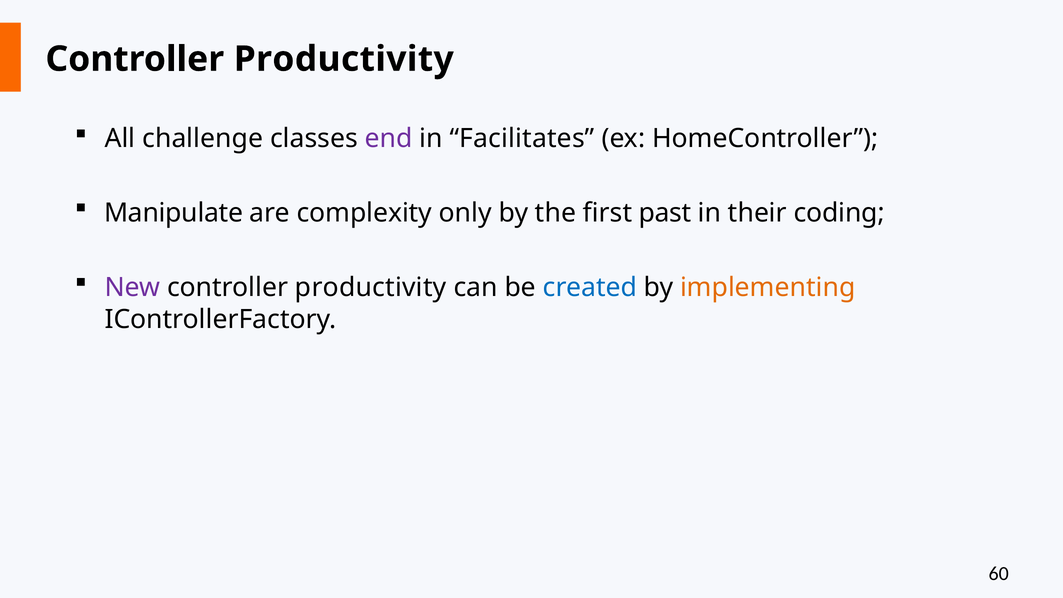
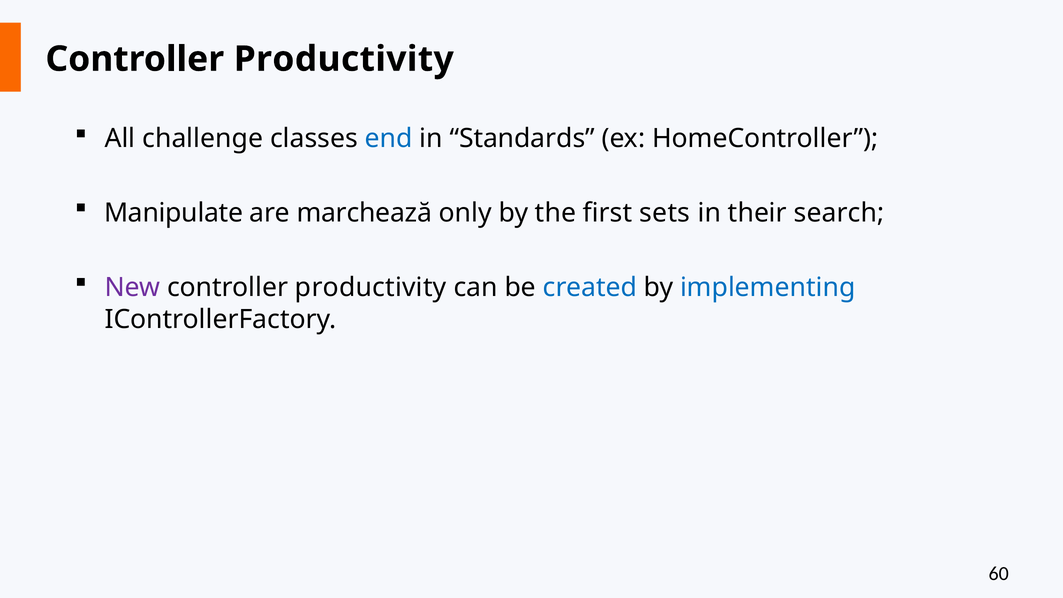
end colour: purple -> blue
Facilitates: Facilitates -> Standards
complexity: complexity -> marchează
past: past -> sets
coding: coding -> search
implementing colour: orange -> blue
